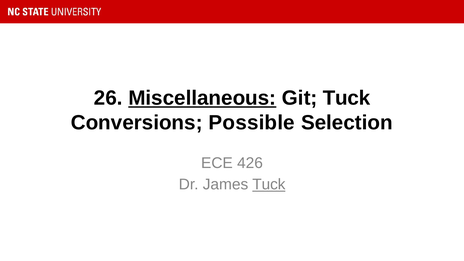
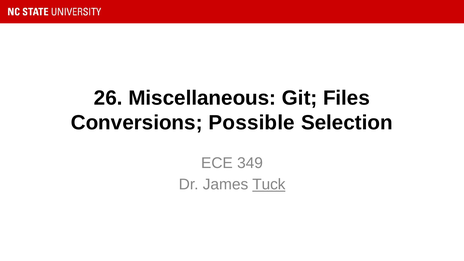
Miscellaneous underline: present -> none
Git Tuck: Tuck -> Files
426: 426 -> 349
